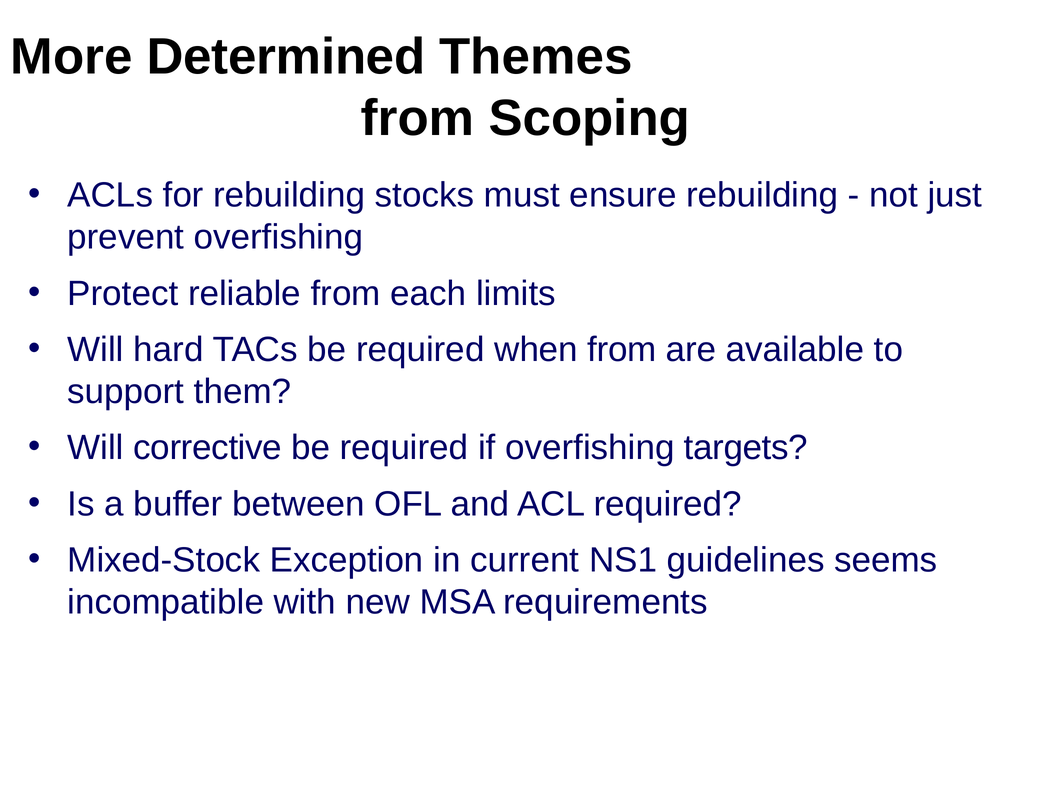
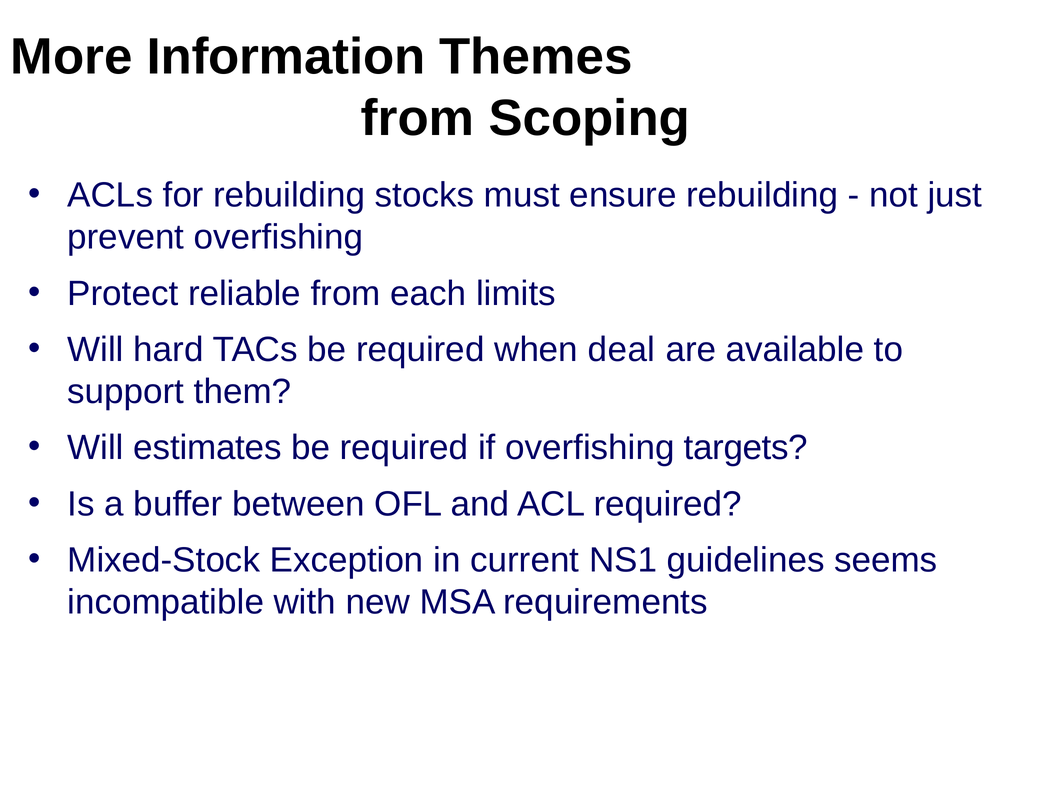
Determined: Determined -> Information
when from: from -> deal
corrective: corrective -> estimates
